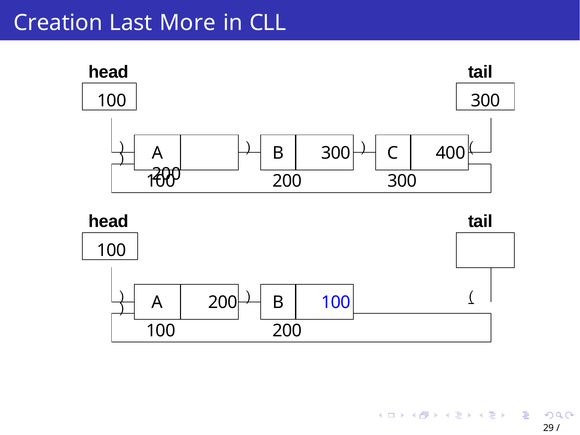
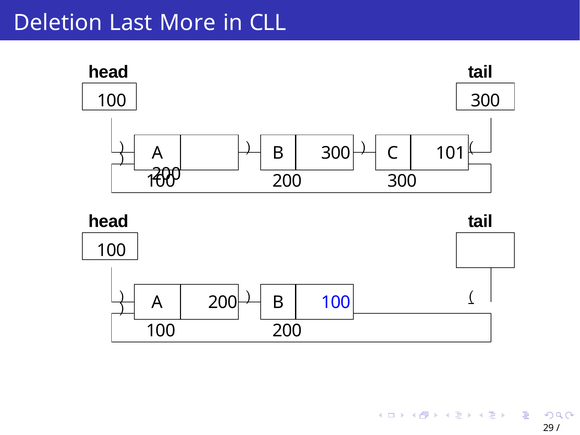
Creation: Creation -> Deletion
400: 400 -> 101
